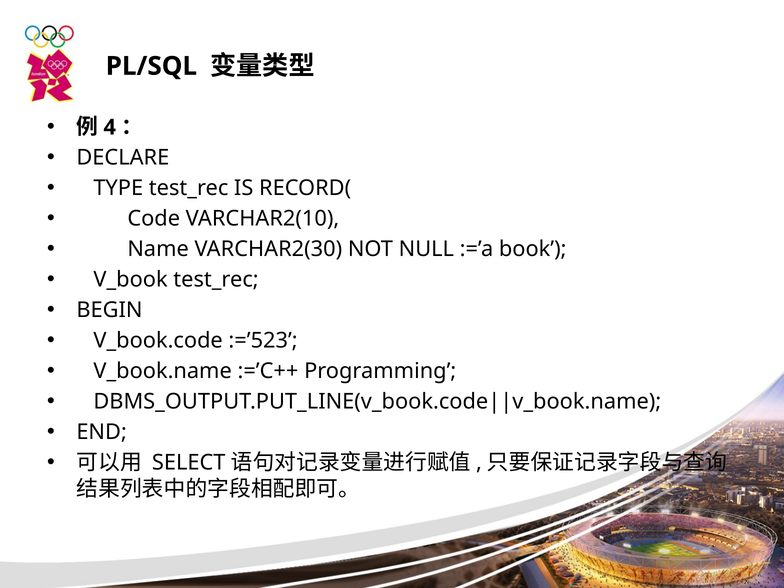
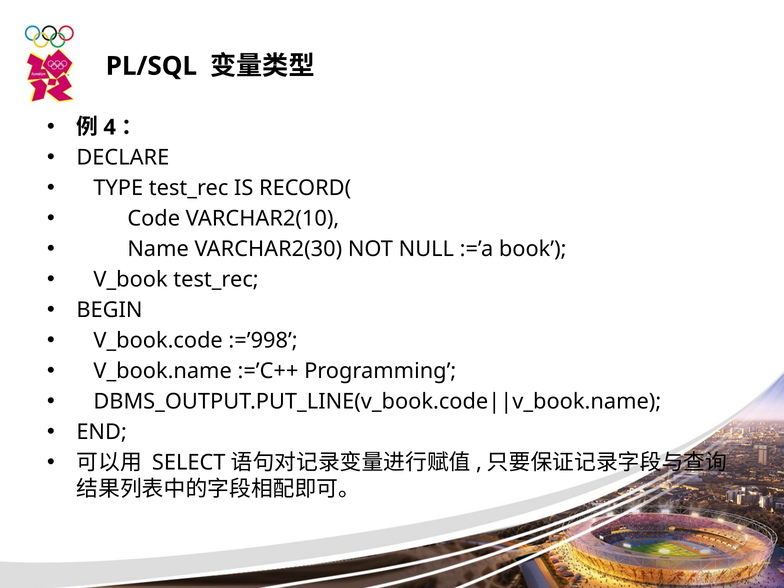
:=’523: :=’523 -> :=’998
